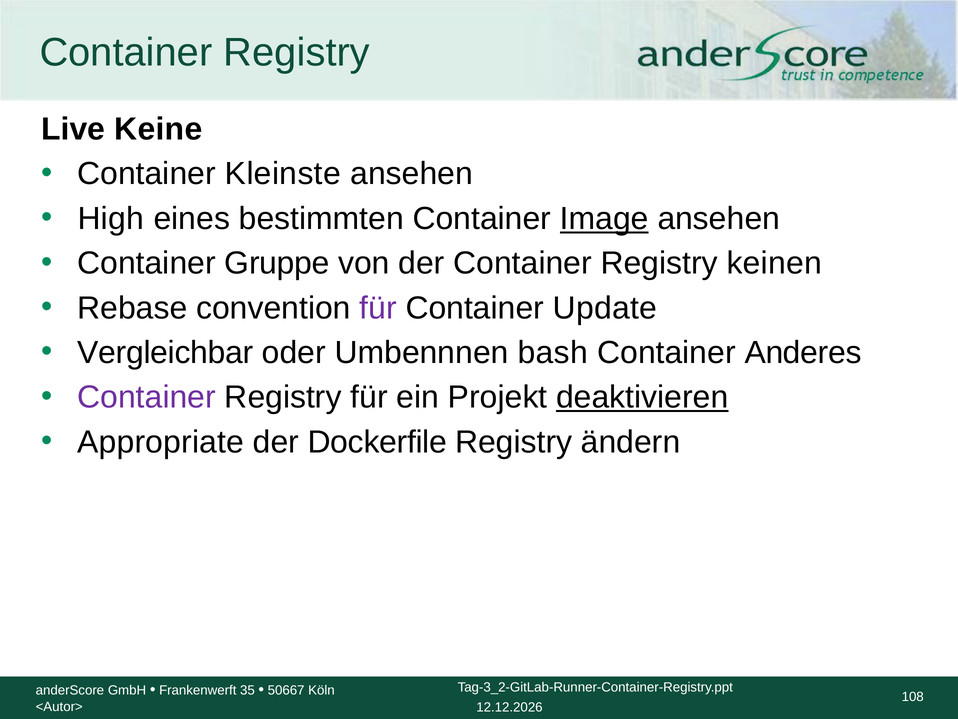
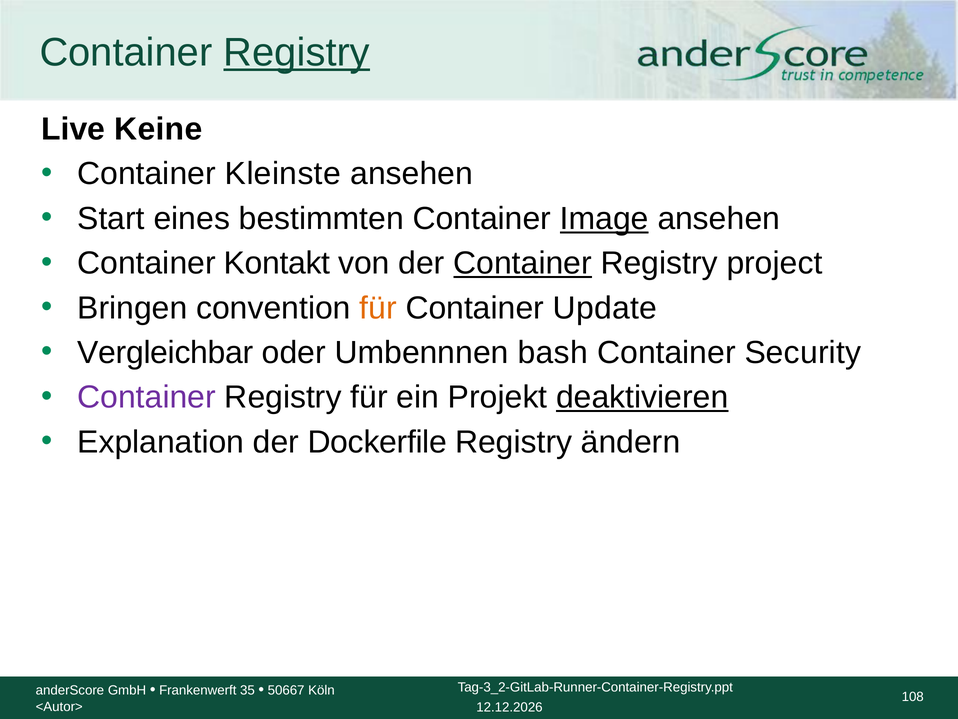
Registry at (297, 53) underline: none -> present
High: High -> Start
Gruppe: Gruppe -> Kontakt
Container at (523, 263) underline: none -> present
keinen: keinen -> project
Rebase: Rebase -> Bringen
für at (378, 308) colour: purple -> orange
Anderes: Anderes -> Security
Appropriate: Appropriate -> Explanation
